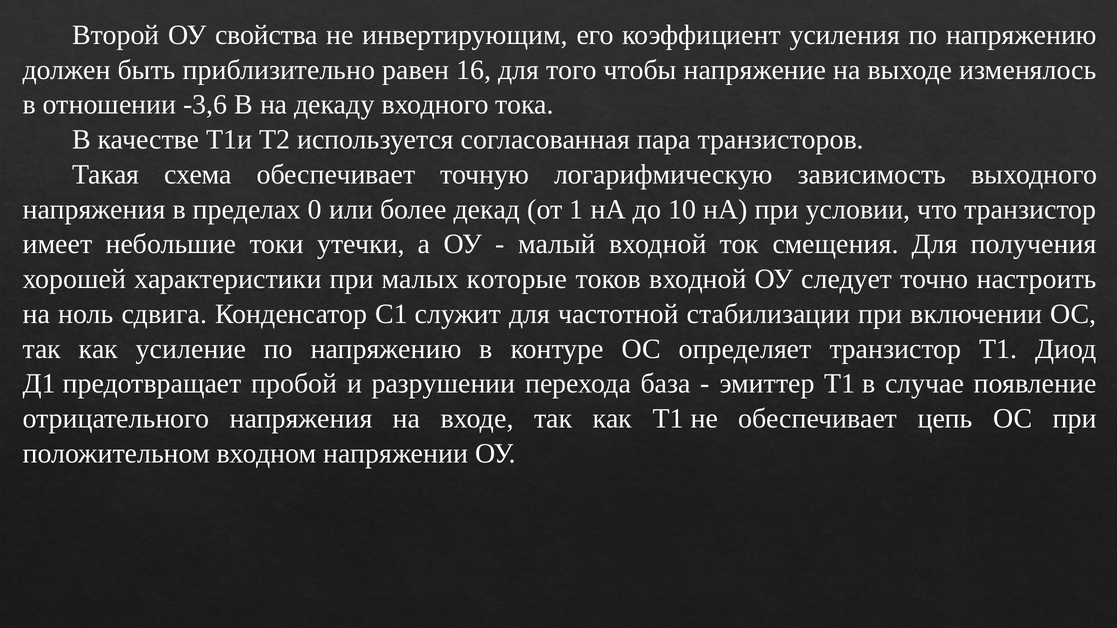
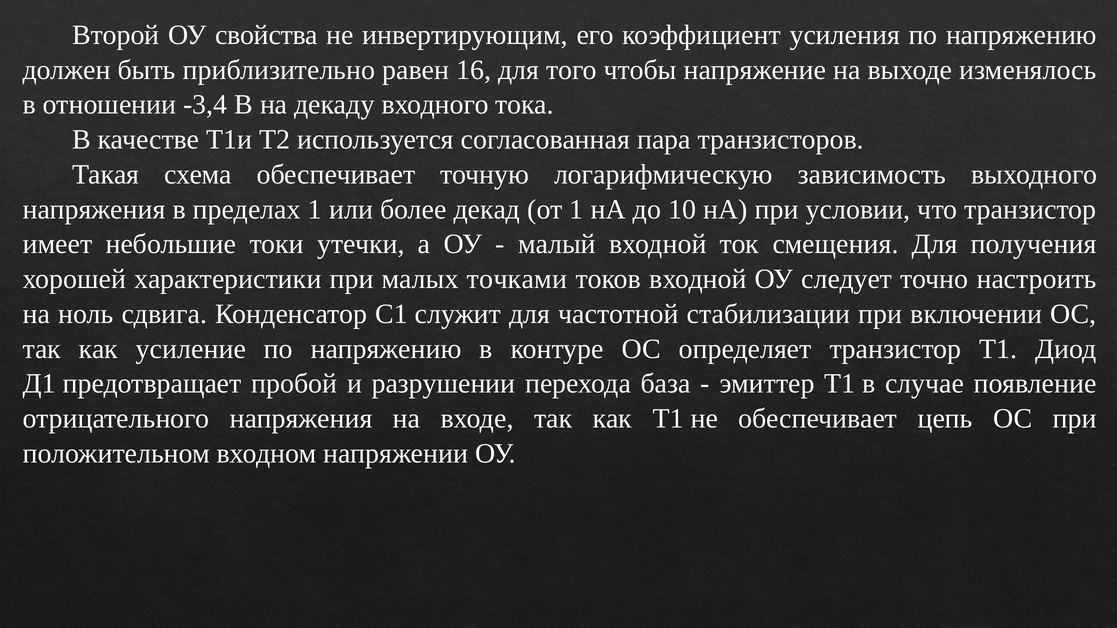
-3,6: -3,6 -> -3,4
пределах 0: 0 -> 1
которые: которые -> точками
